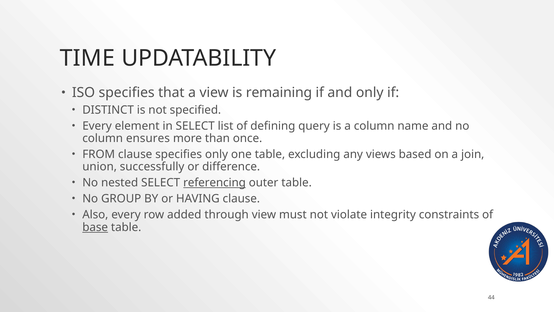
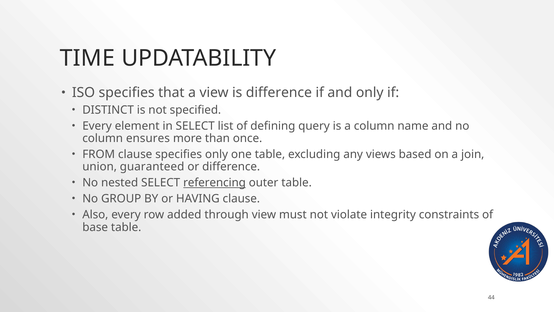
is remaining: remaining -> difference
successfully: successfully -> guaranteed
base underline: present -> none
